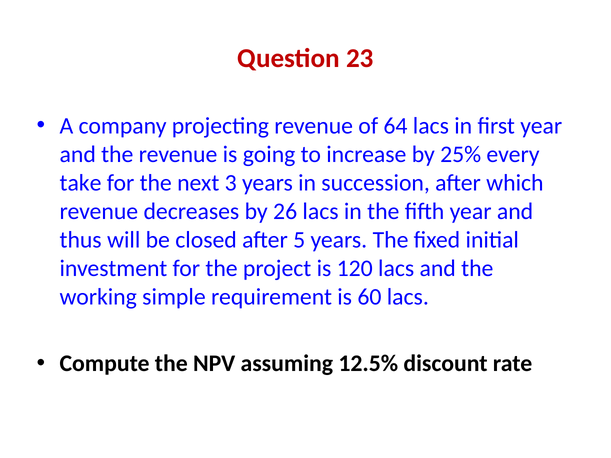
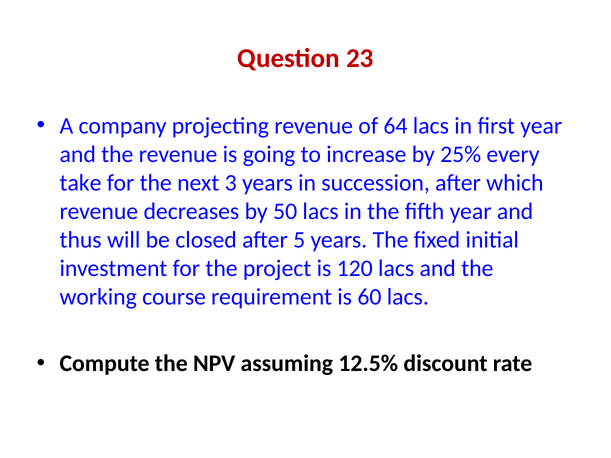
26: 26 -> 50
simple: simple -> course
